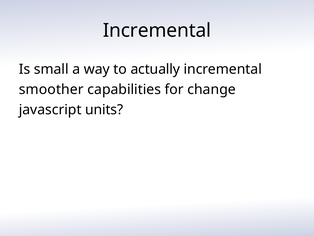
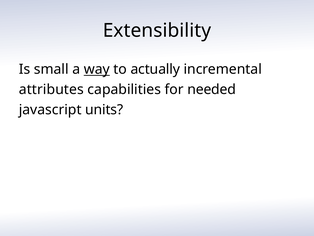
Incremental at (157, 30): Incremental -> Extensibility
way underline: none -> present
smoother: smoother -> attributes
change: change -> needed
